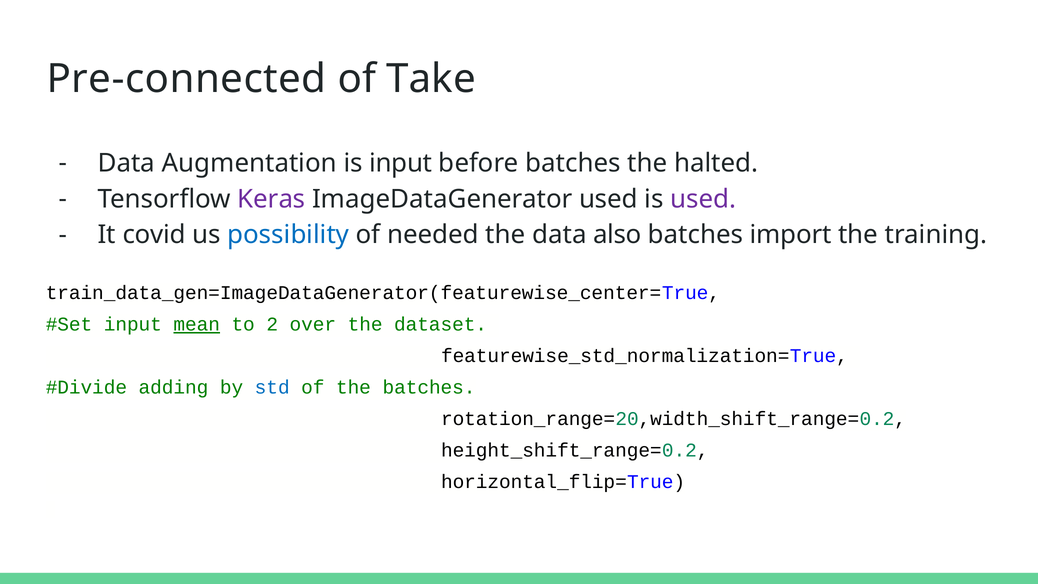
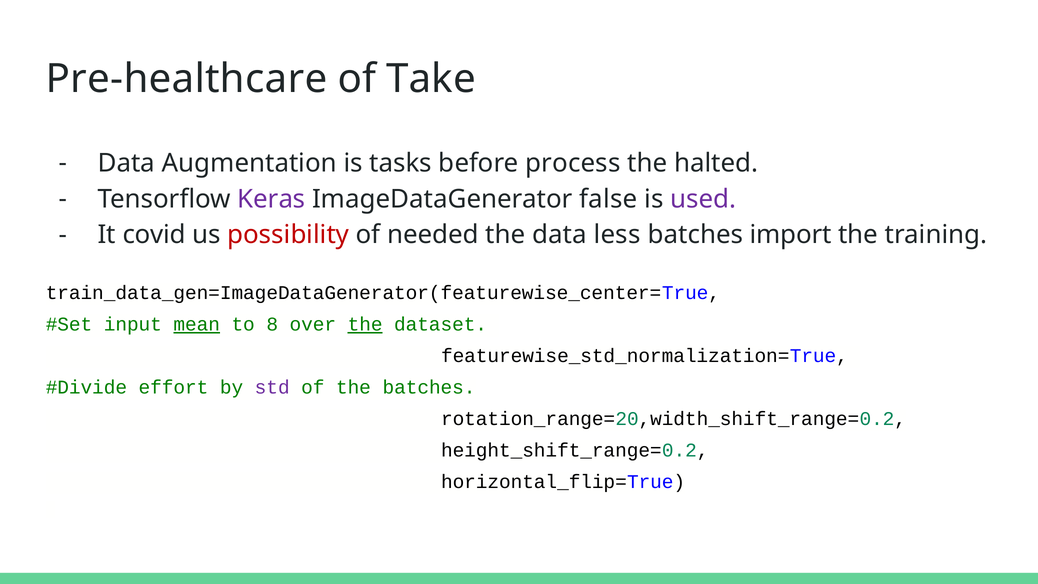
Pre-connected: Pre-connected -> Pre-healthcare
is input: input -> tasks
before batches: batches -> process
ImageDataGenerator used: used -> false
possibility colour: blue -> red
also: also -> less
2: 2 -> 8
the at (365, 324) underline: none -> present
adding: adding -> effort
std colour: blue -> purple
